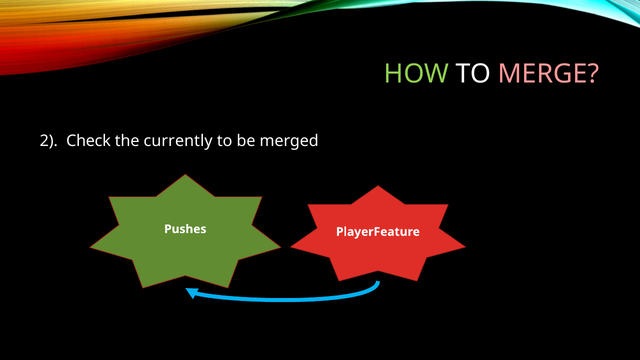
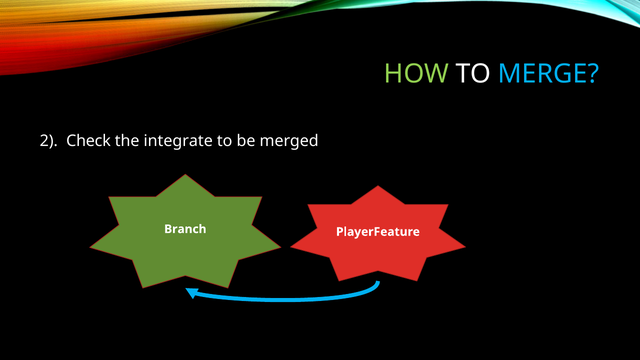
MERGE colour: pink -> light blue
currently: currently -> integrate
Pushes: Pushes -> Branch
